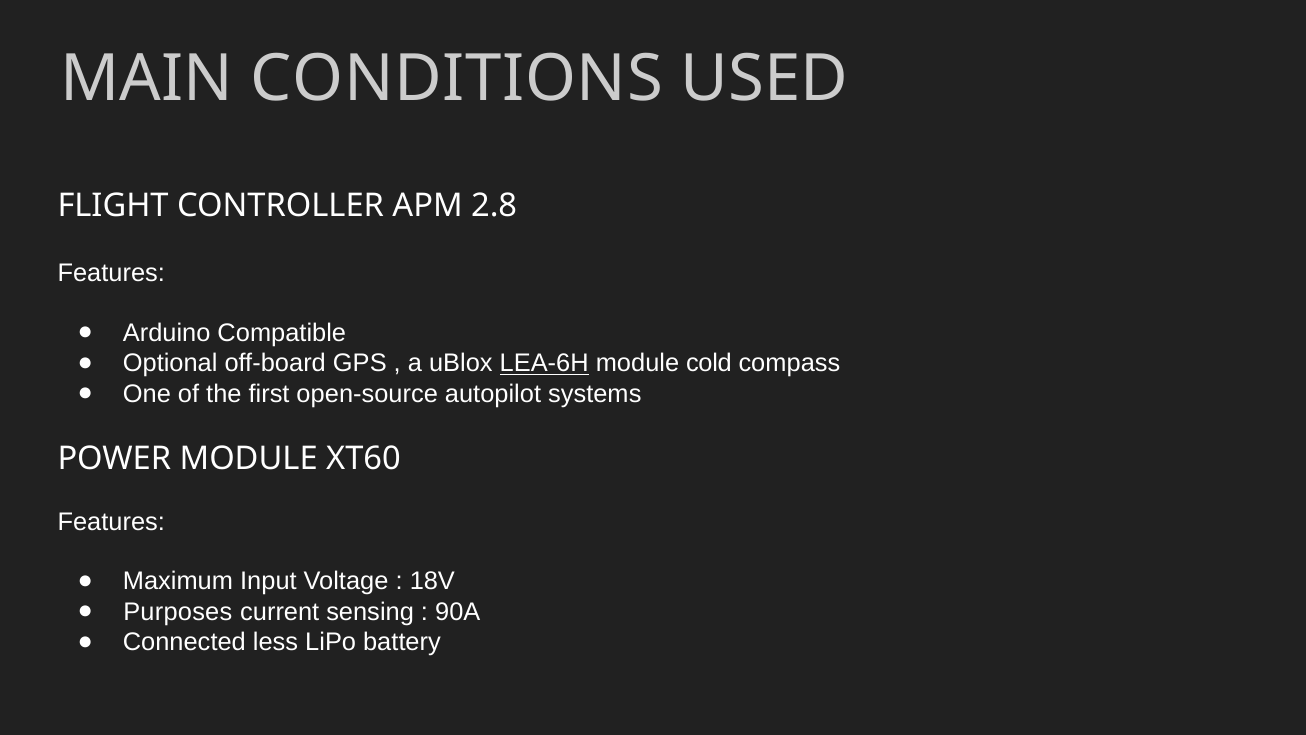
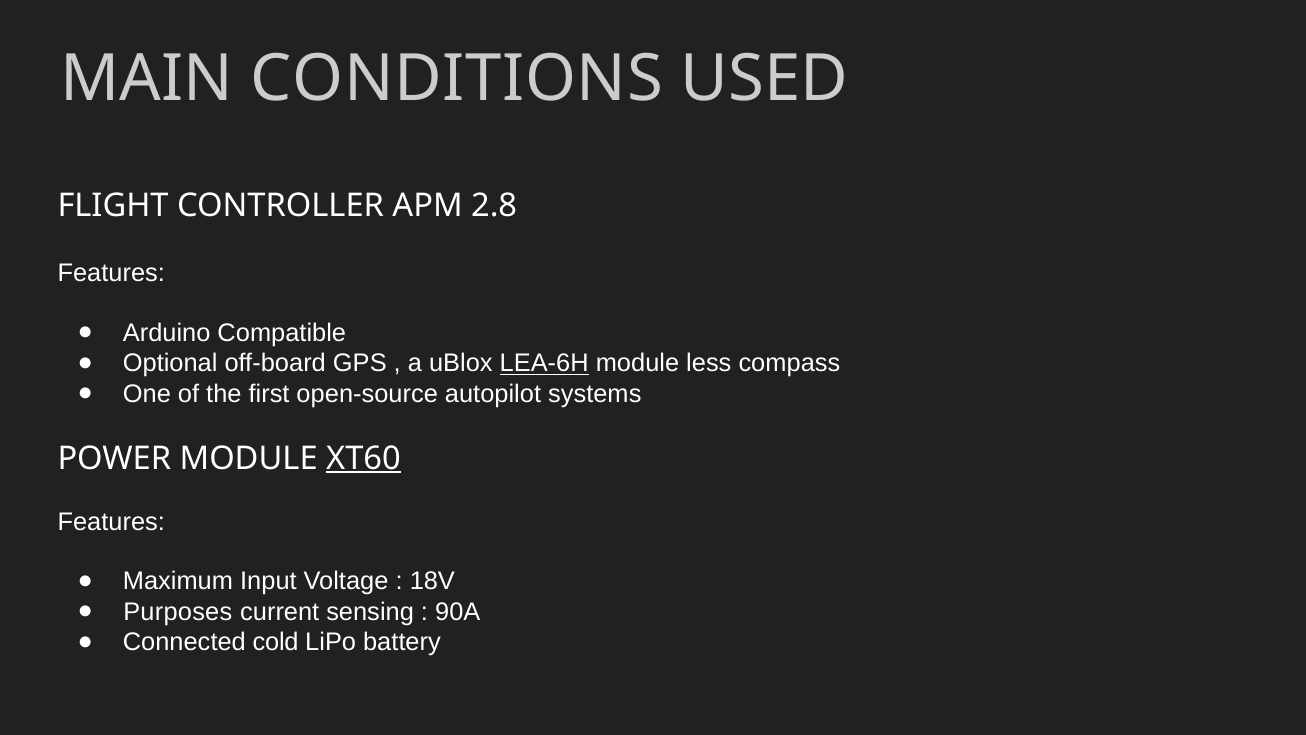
cold: cold -> less
XT60 underline: none -> present
less: less -> cold
